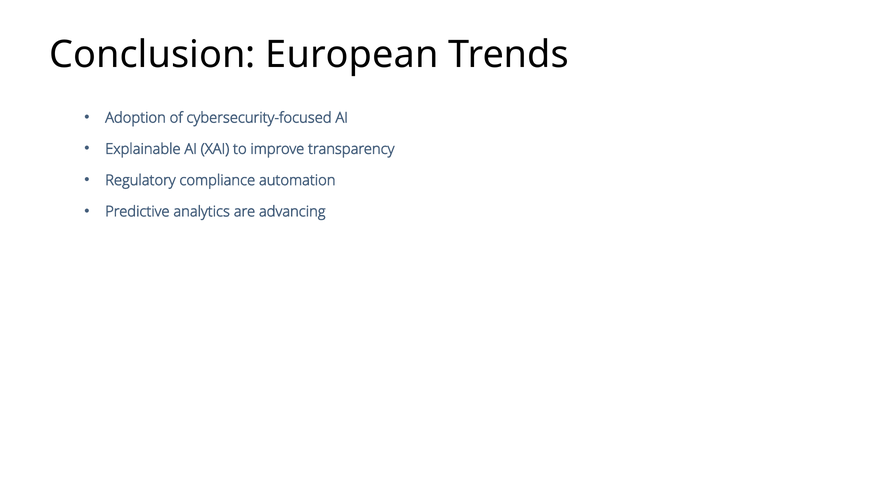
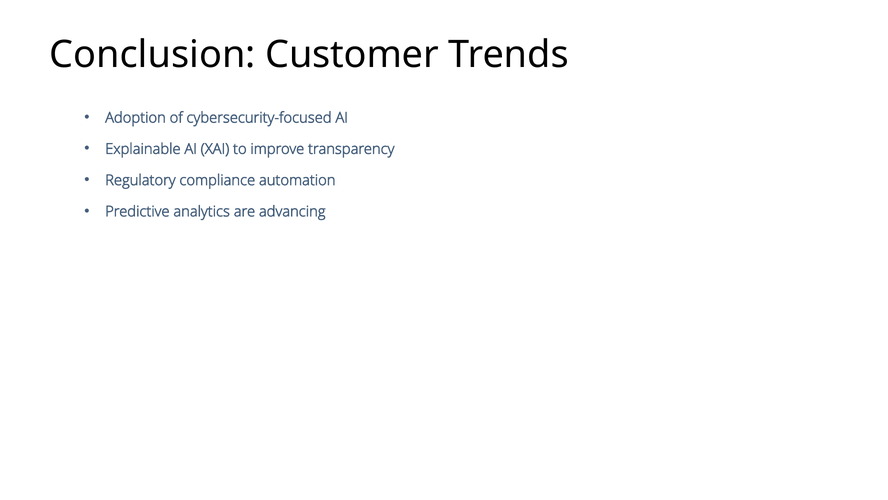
European: European -> Customer
